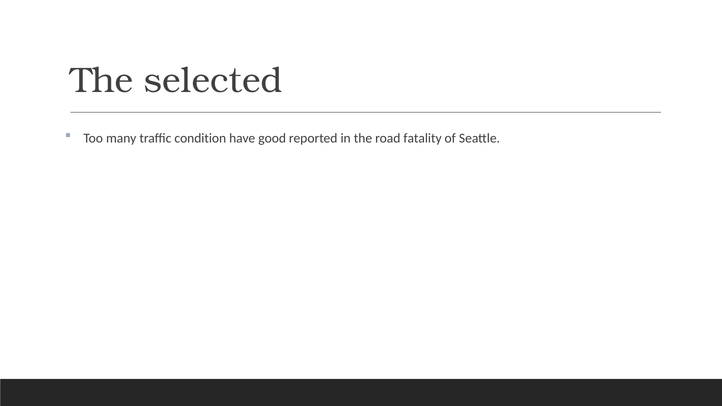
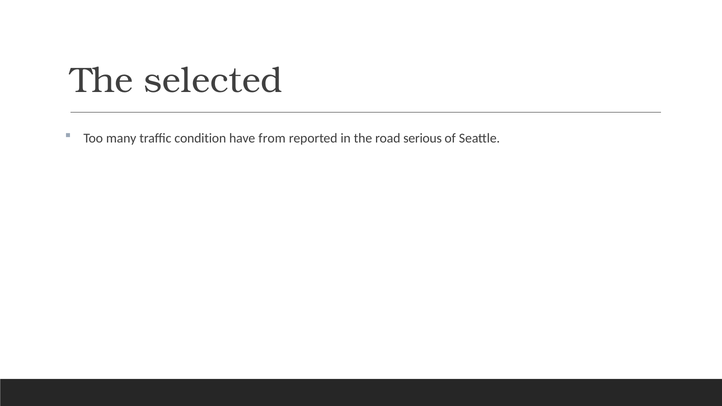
good: good -> from
fatality: fatality -> serious
